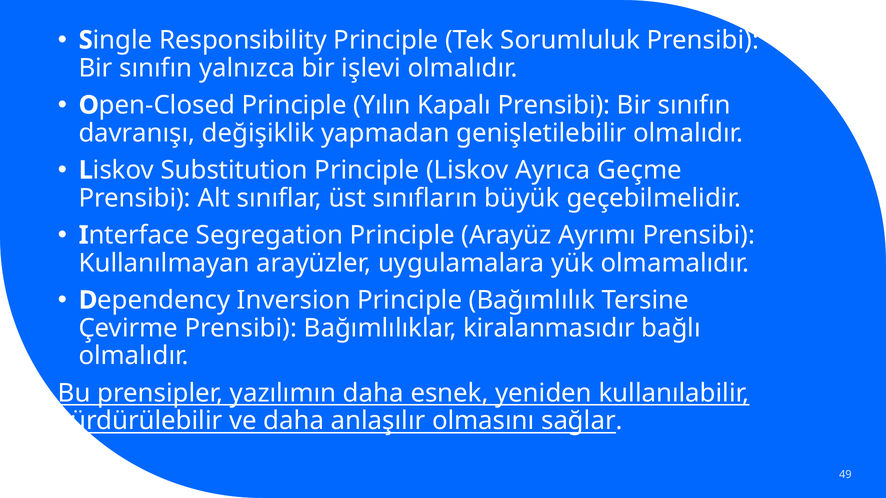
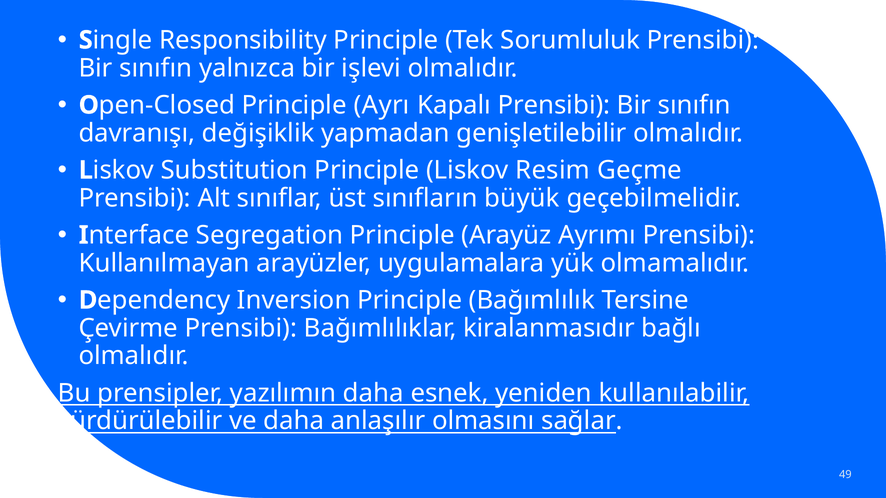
Yılın: Yılın -> Ayrı
Ayrıca: Ayrıca -> Resim
